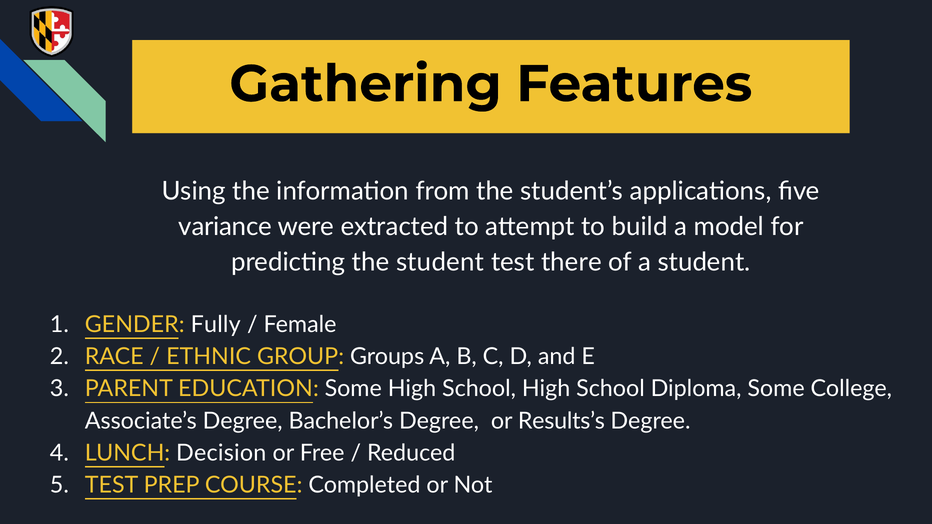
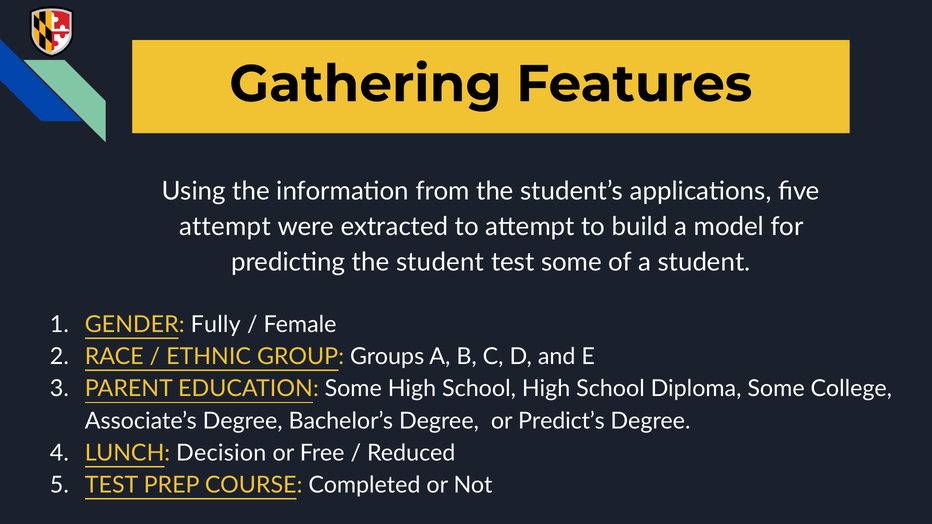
variance at (225, 227): variance -> attempt
test there: there -> some
Results’s: Results’s -> Predict’s
